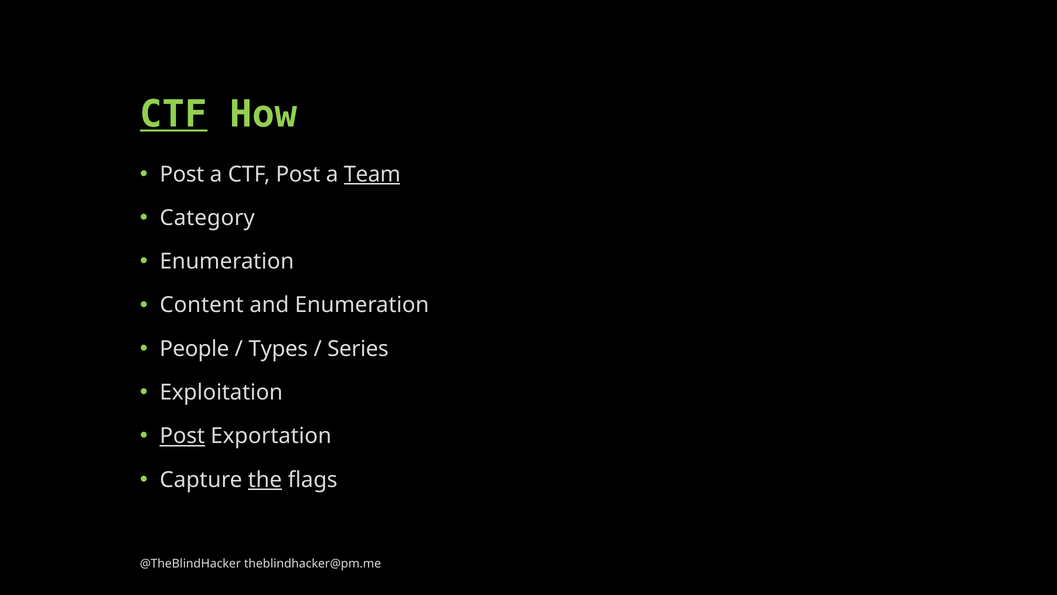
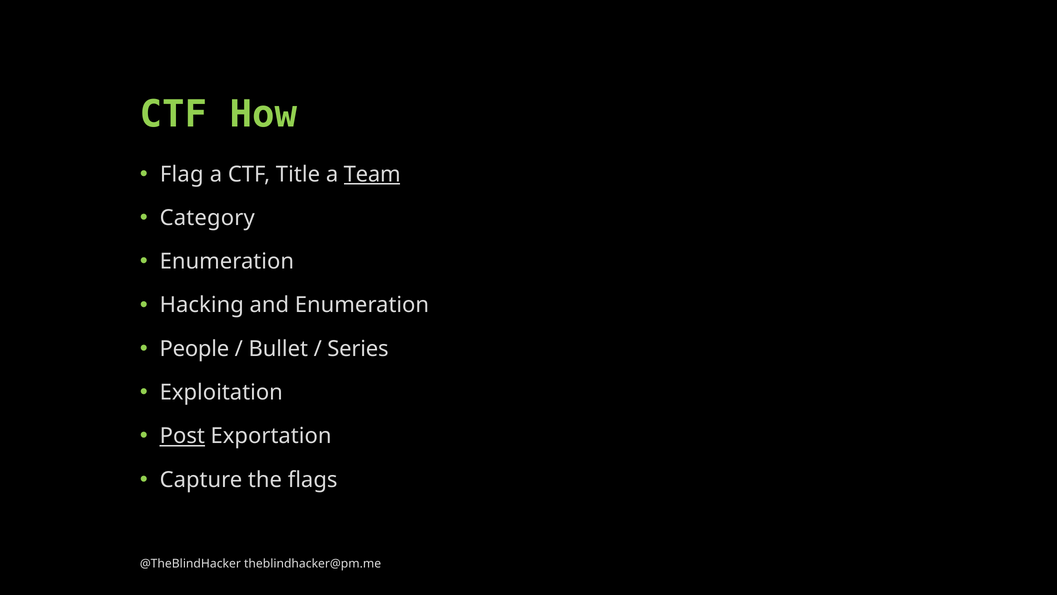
CTF at (174, 114) underline: present -> none
Post at (182, 174): Post -> Flag
CTF Post: Post -> Title
Content: Content -> Hacking
Types: Types -> Bullet
the underline: present -> none
